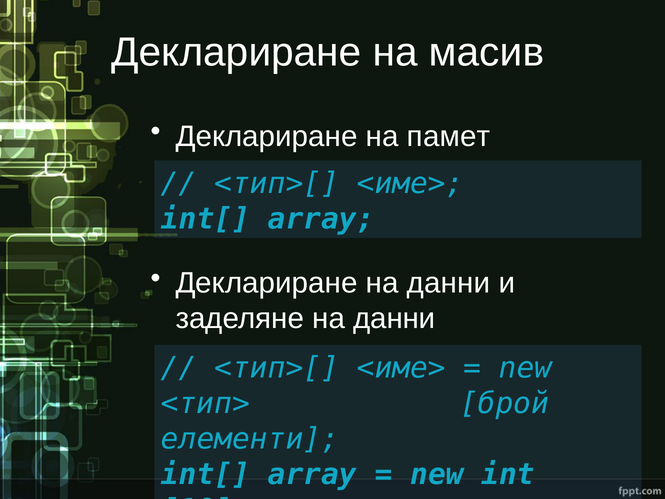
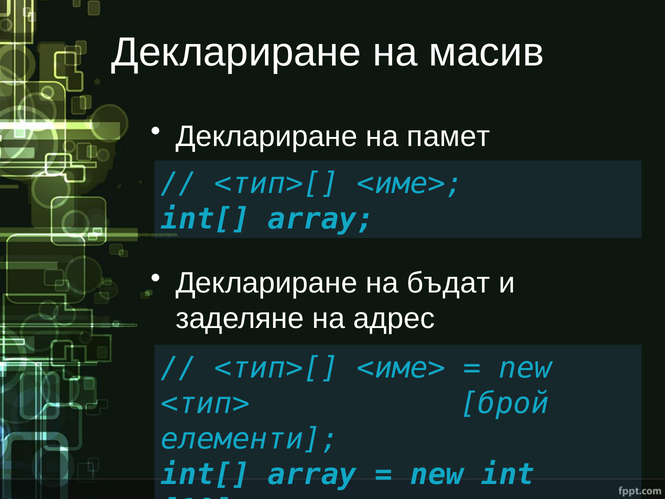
Деклариране на данни: данни -> бъдат
заделяне на данни: данни -> адрес
